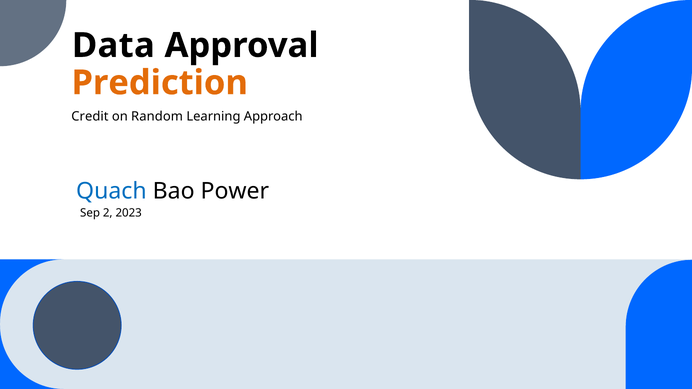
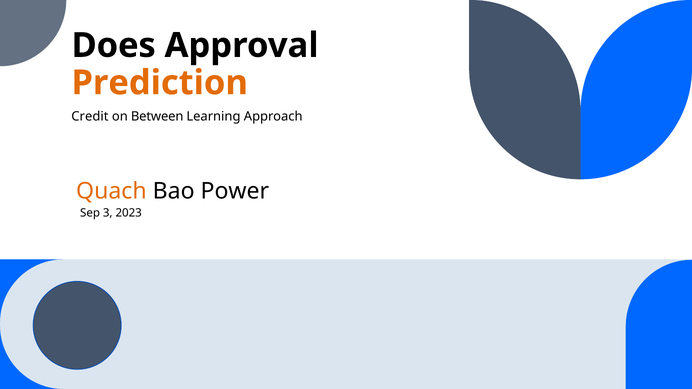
Data: Data -> Does
Random: Random -> Between
Quach colour: blue -> orange
2: 2 -> 3
